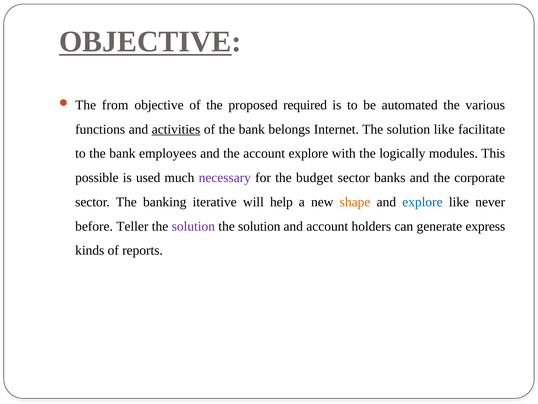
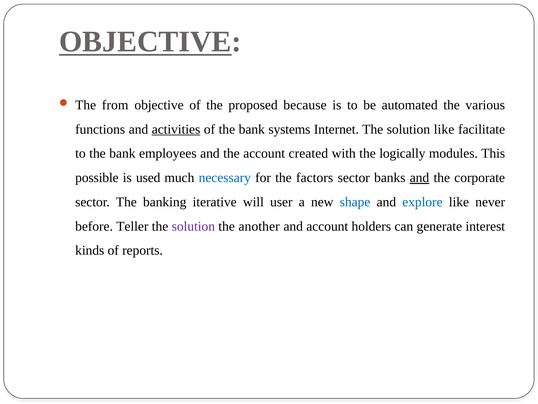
required: required -> because
belongs: belongs -> systems
account explore: explore -> created
necessary colour: purple -> blue
budget: budget -> factors
and at (419, 178) underline: none -> present
help: help -> user
shape colour: orange -> blue
solution at (259, 226): solution -> another
express: express -> interest
